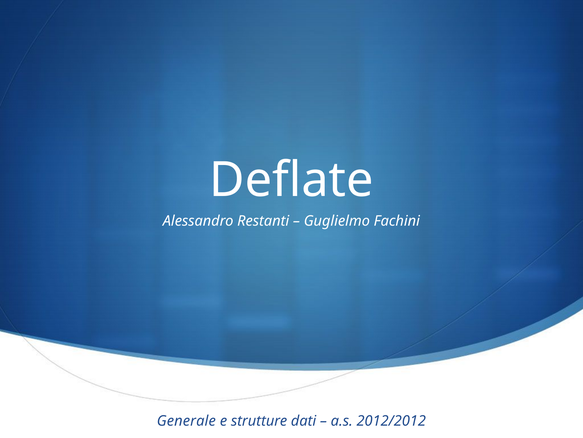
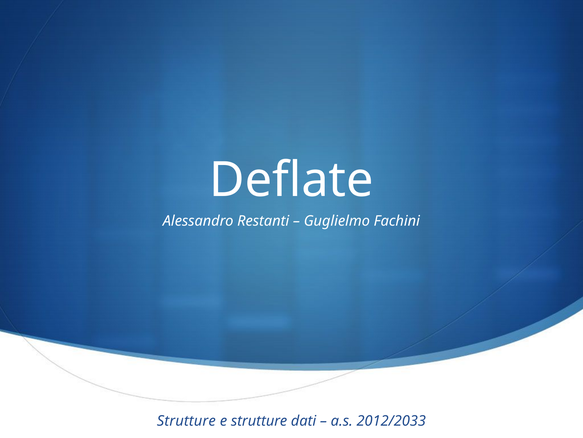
Generale at (186, 420): Generale -> Strutture
2012/2012: 2012/2012 -> 2012/2033
